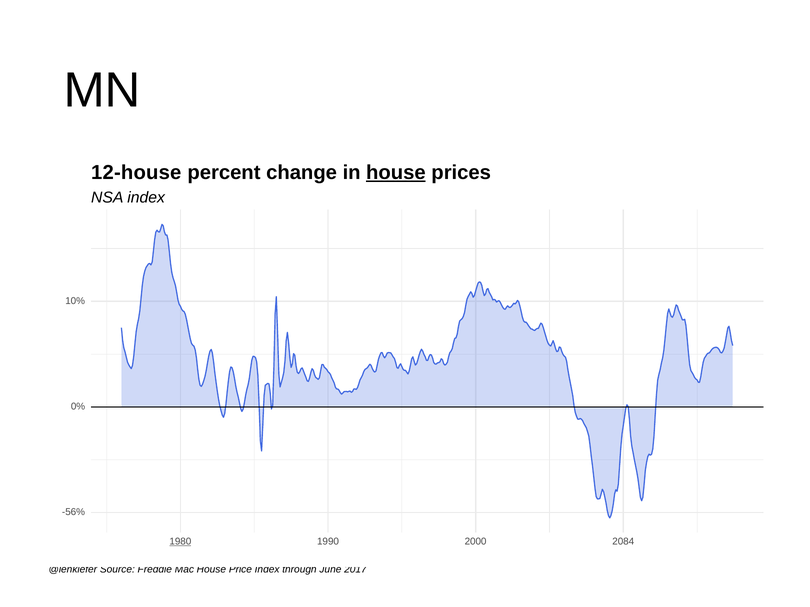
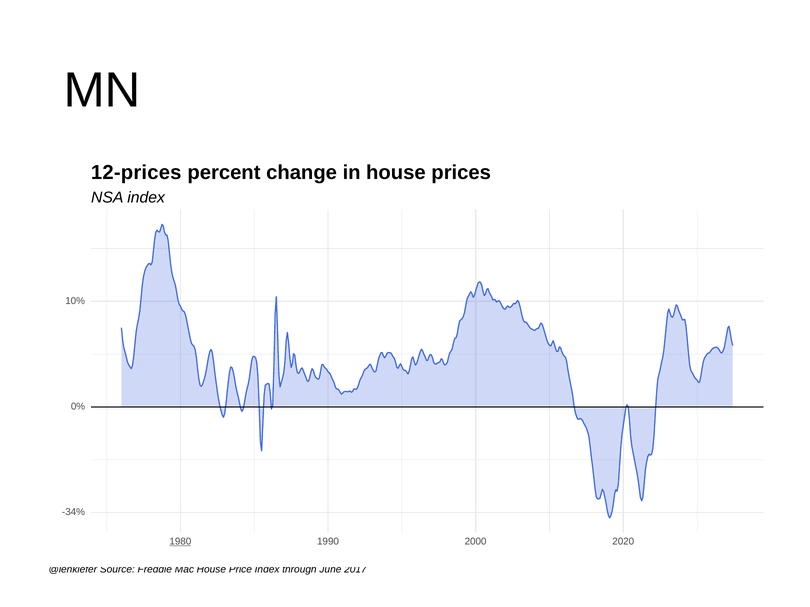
12-house: 12-house -> 12-prices
house at (396, 173) underline: present -> none
-56%: -56% -> -34%
2084: 2084 -> 2020
